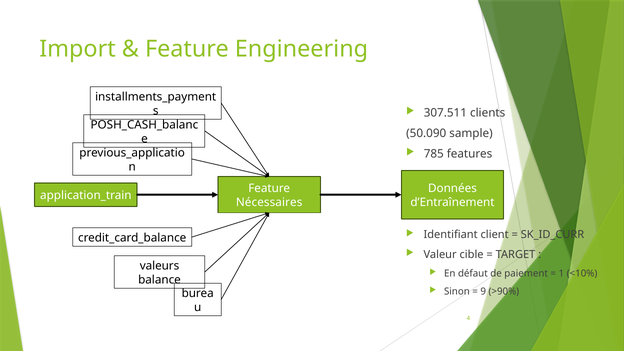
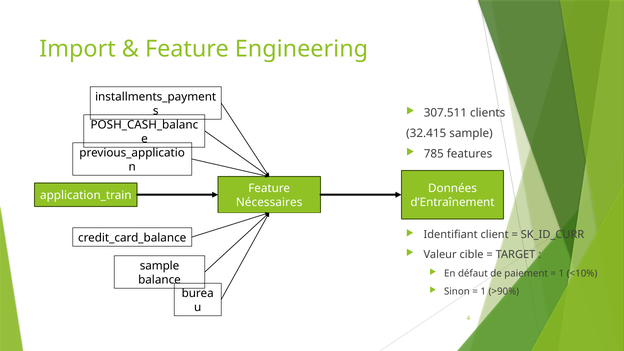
50.090: 50.090 -> 32.415
valeurs at (160, 266): valeurs -> sample
9 at (483, 292): 9 -> 1
